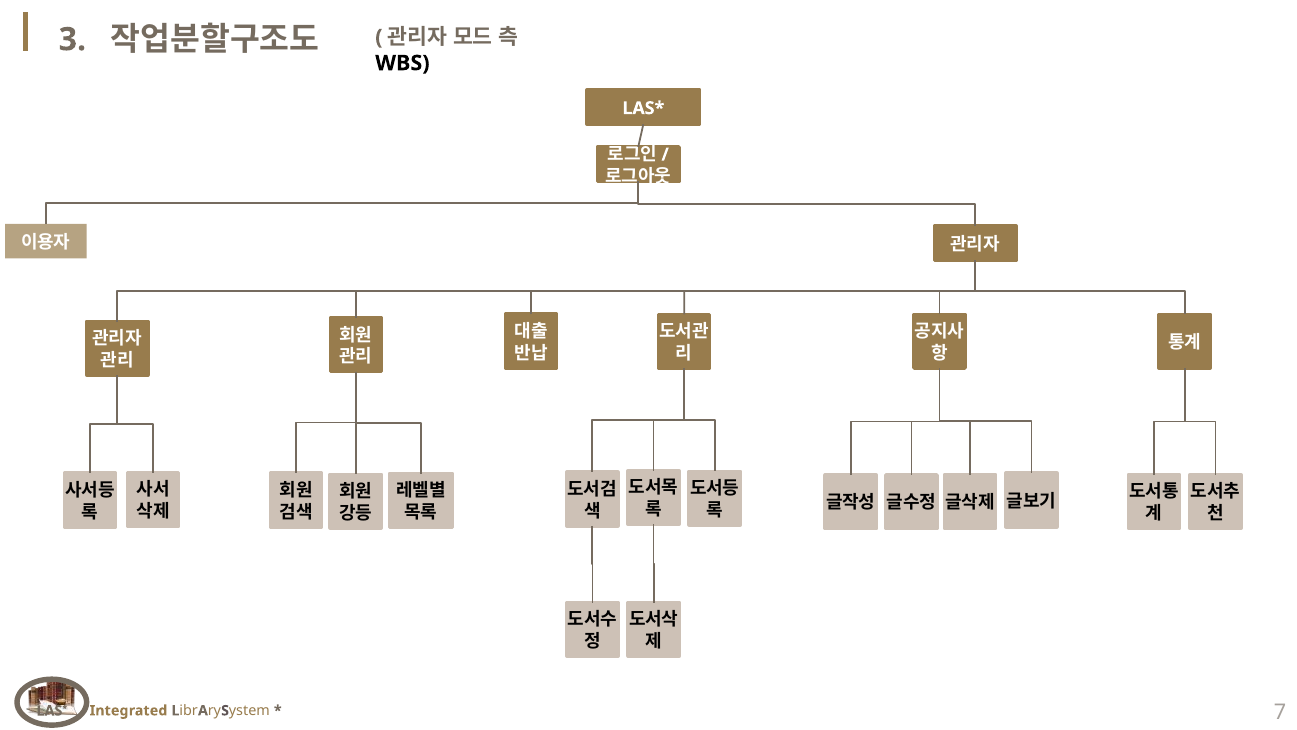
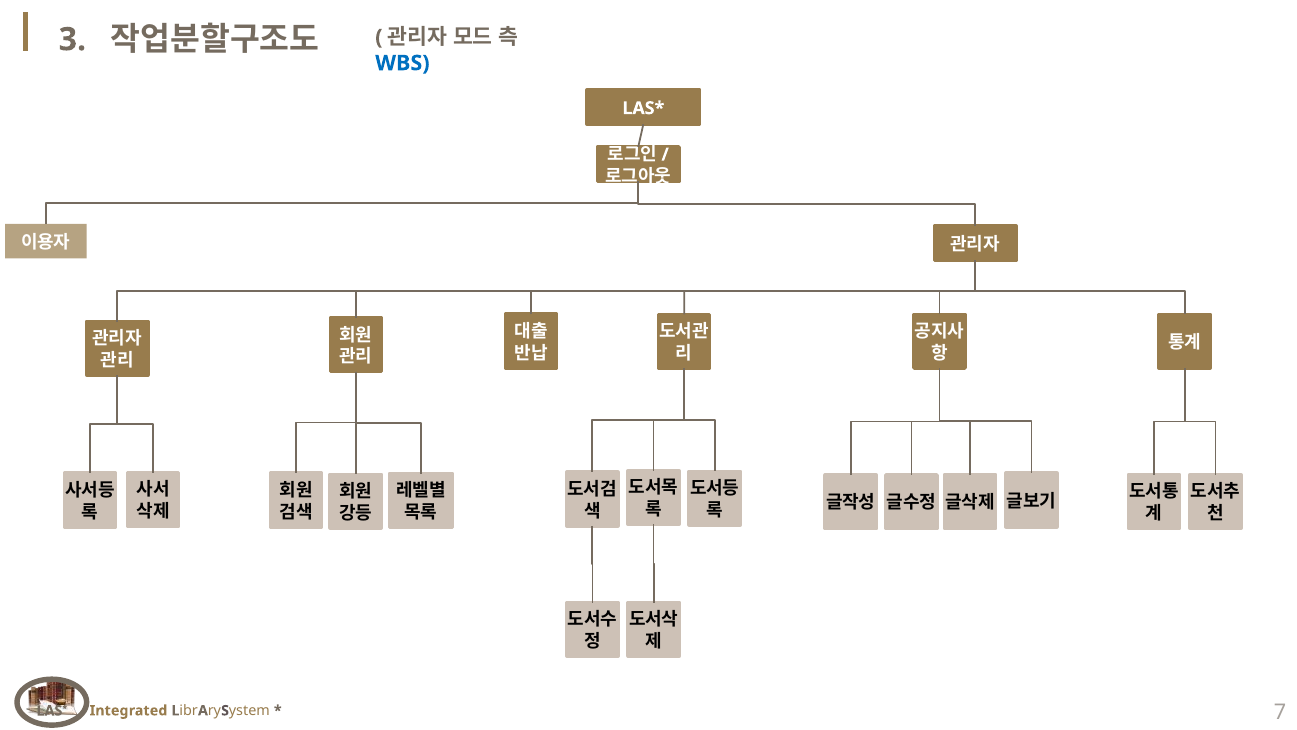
WBS colour: black -> blue
